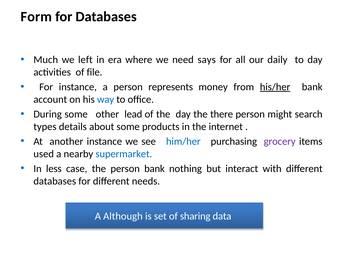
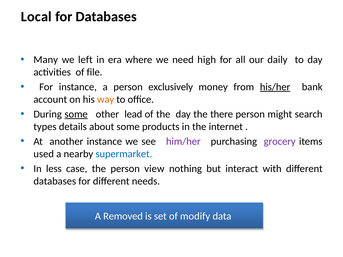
Form: Form -> Local
Much: Much -> Many
says: says -> high
represents: represents -> exclusively
way colour: blue -> orange
some at (76, 114) underline: none -> present
him/her colour: blue -> purple
person bank: bank -> view
Although: Although -> Removed
sharing: sharing -> modify
